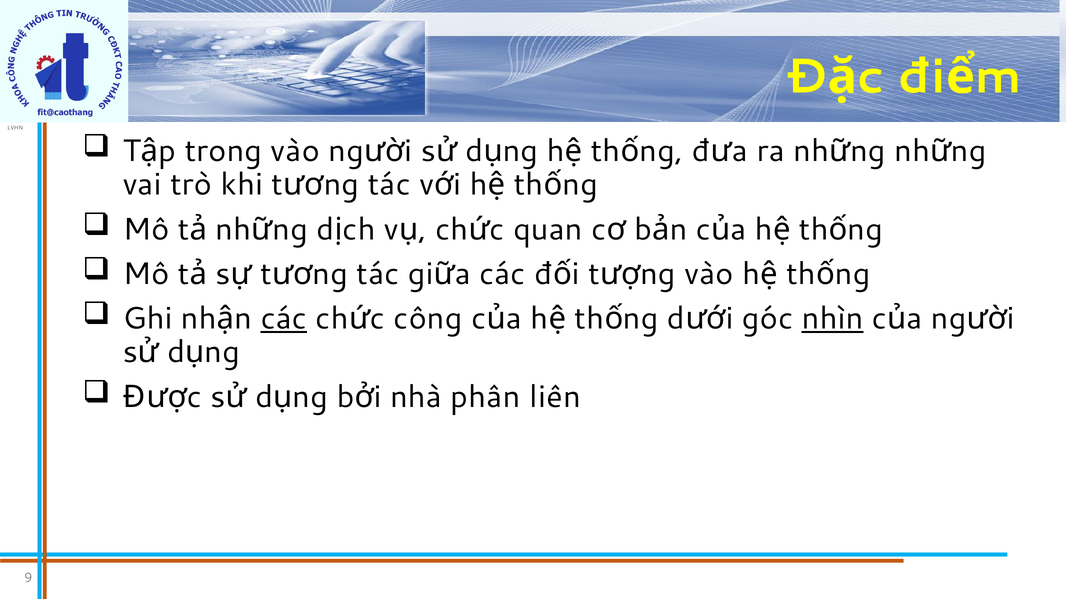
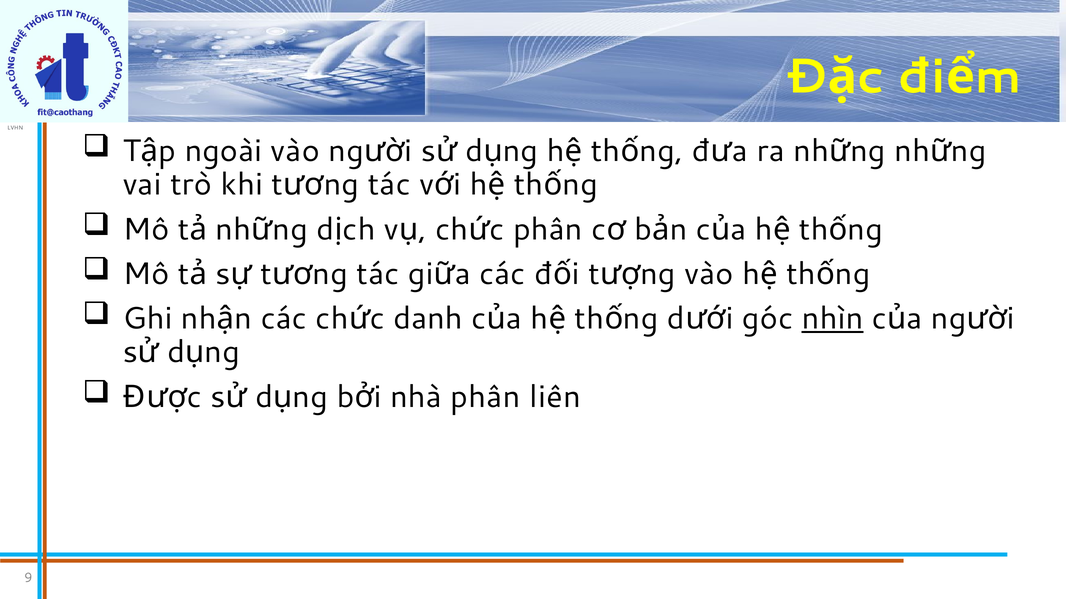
trong: trong -> ngoài
quan at (548, 230): quan -> phân
các at (284, 319) underline: present -> none
công: công -> danh
